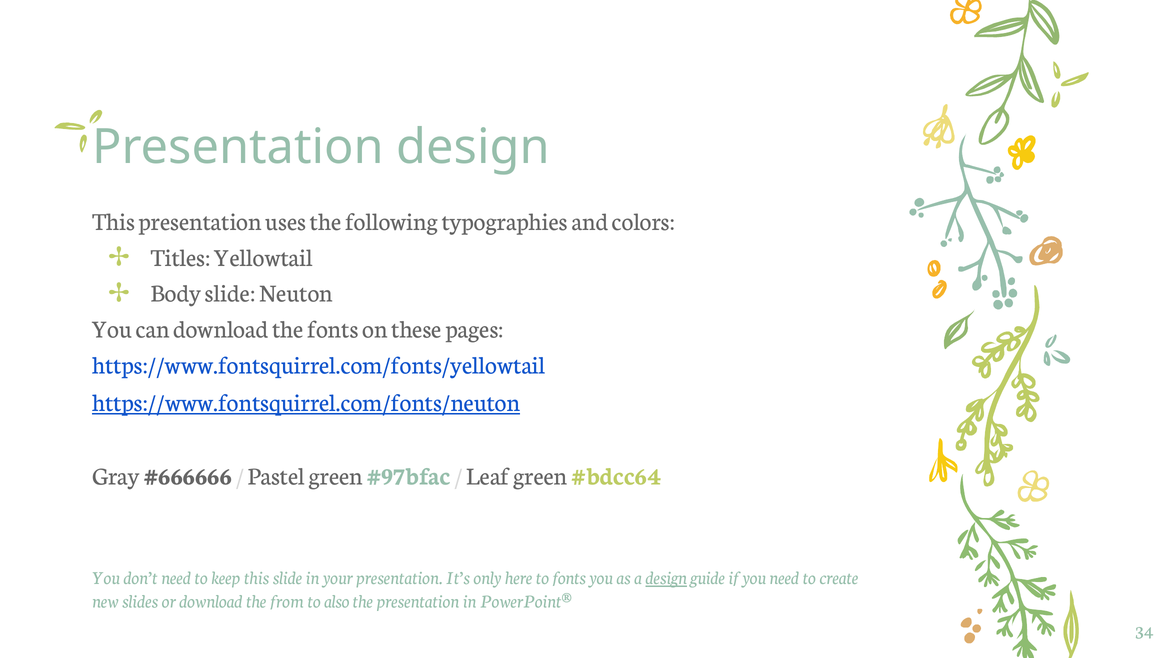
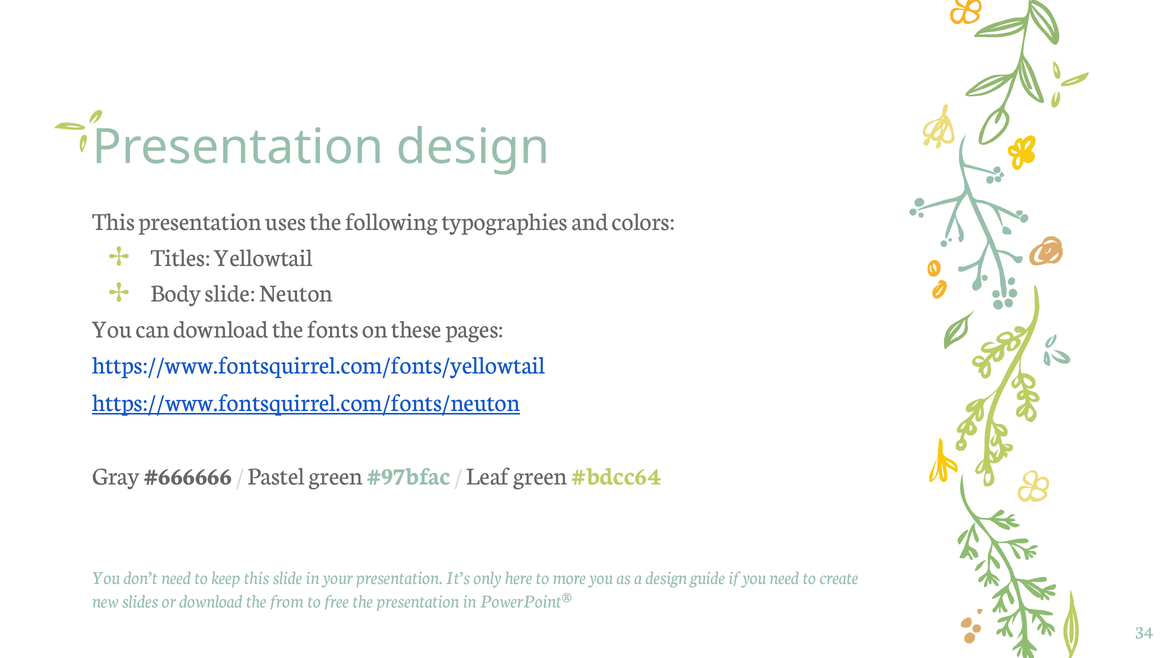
to fonts: fonts -> more
design at (666, 578) underline: present -> none
also: also -> free
